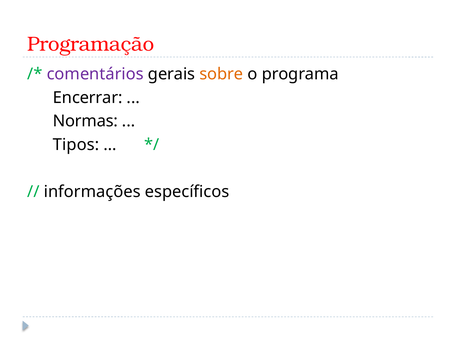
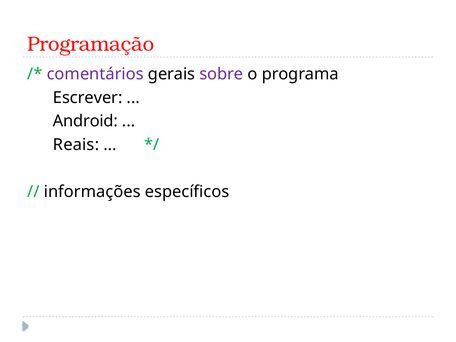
sobre colour: orange -> purple
Encerrar: Encerrar -> Escrever
Normas: Normas -> Android
Tipos: Tipos -> Reais
